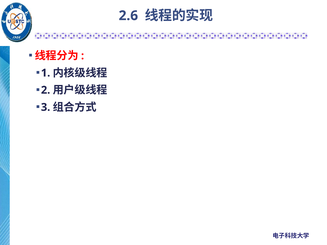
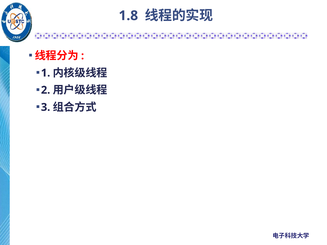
2.6: 2.6 -> 1.8
